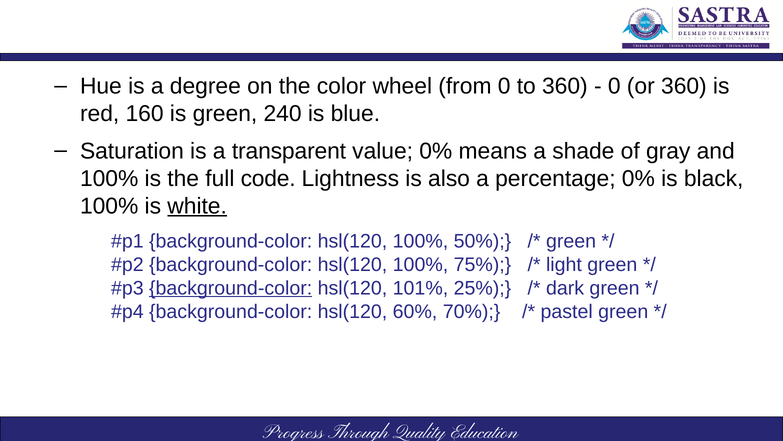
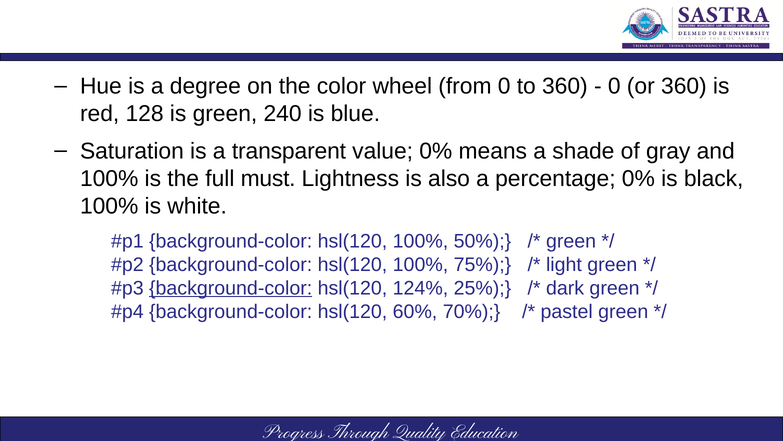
160: 160 -> 128
code: code -> must
white underline: present -> none
101%: 101% -> 124%
